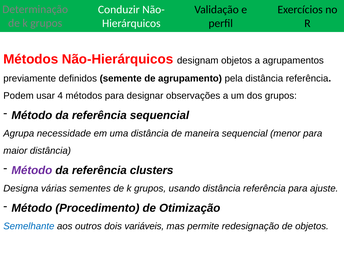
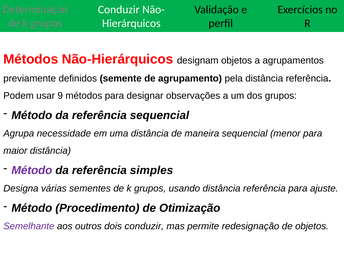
4: 4 -> 9
clusters: clusters -> simples
Semelhante colour: blue -> purple
dois variáveis: variáveis -> conduzir
